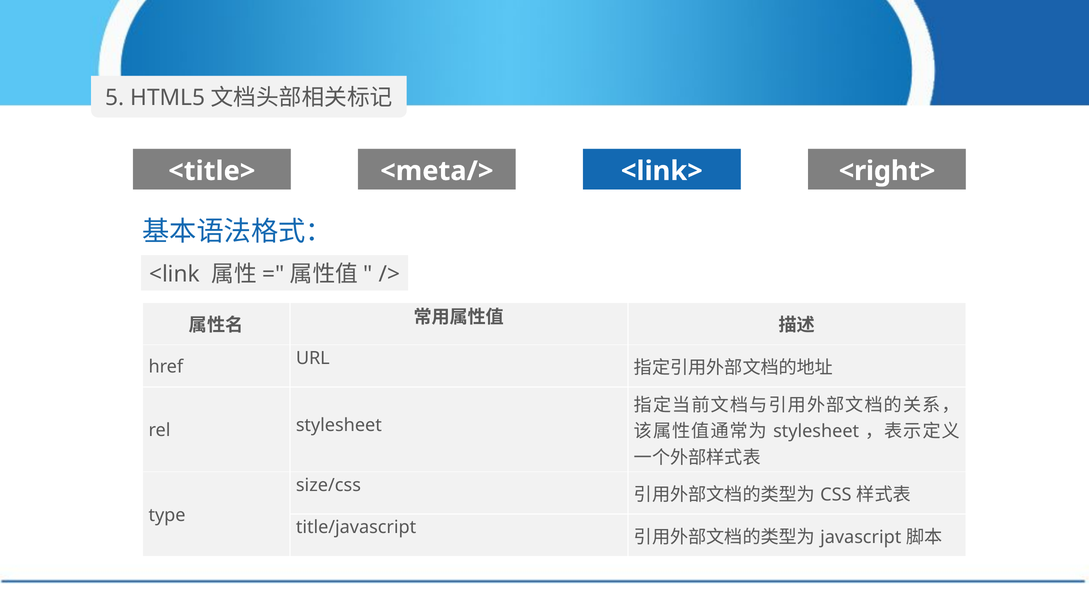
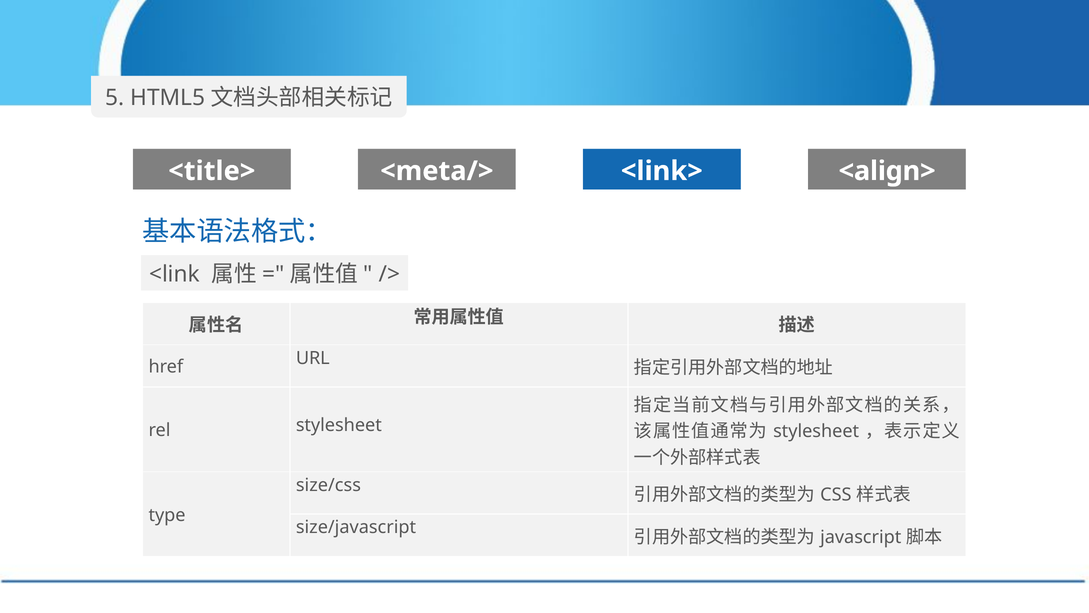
<right>: <right> -> <align>
title/javascript: title/javascript -> size/javascript
